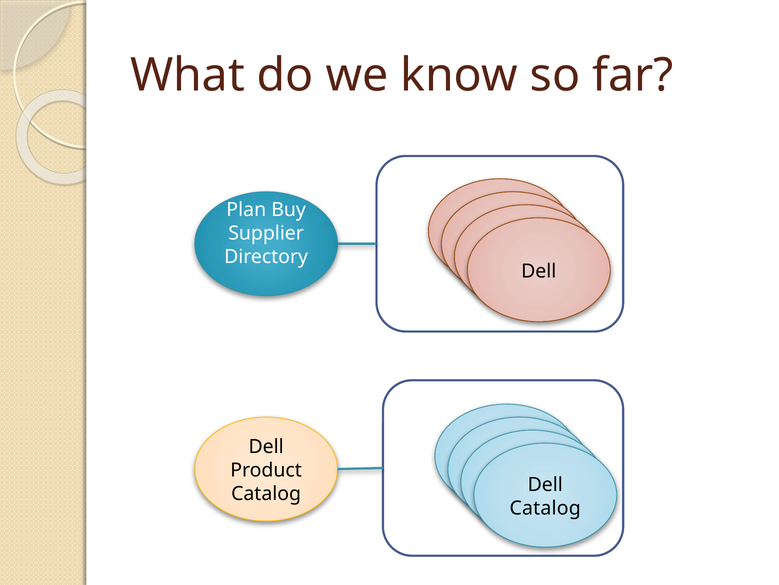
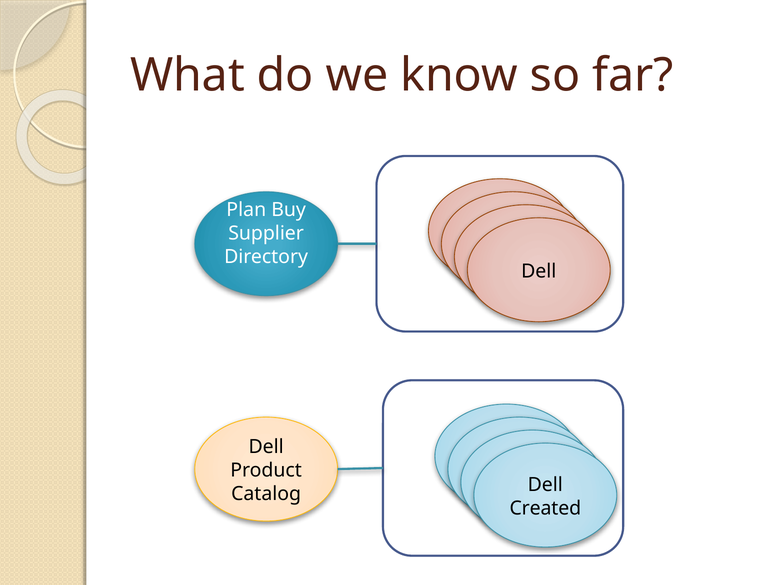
Catalog at (545, 507): Catalog -> Created
